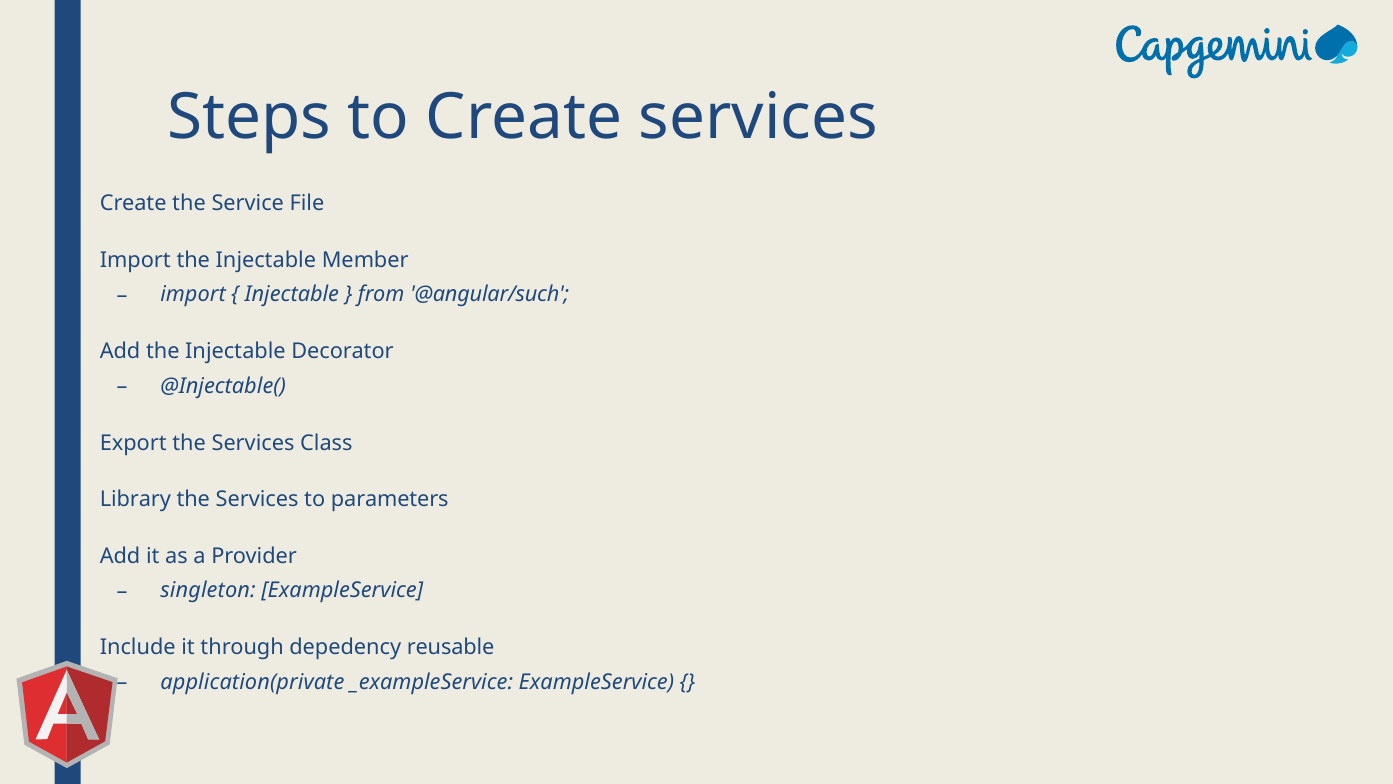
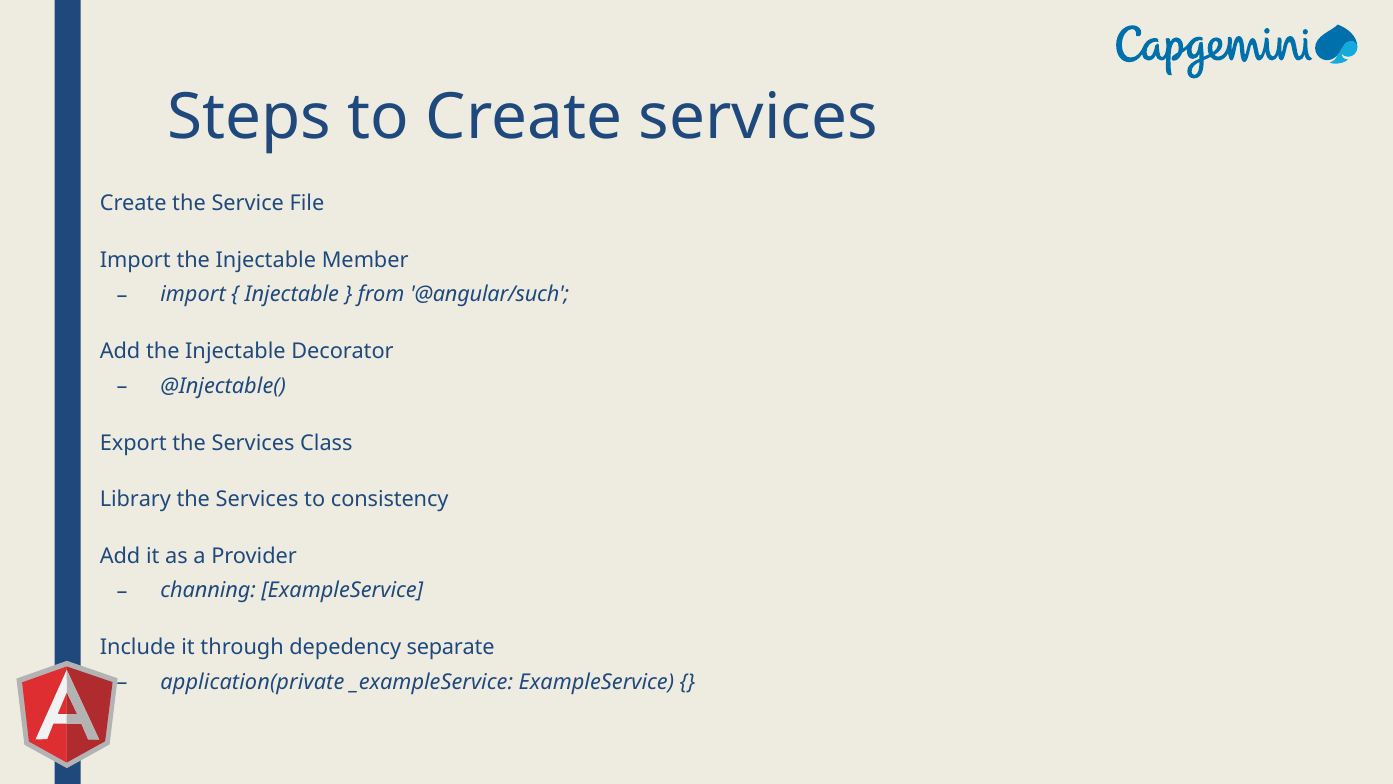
parameters: parameters -> consistency
singleton: singleton -> channing
reusable: reusable -> separate
